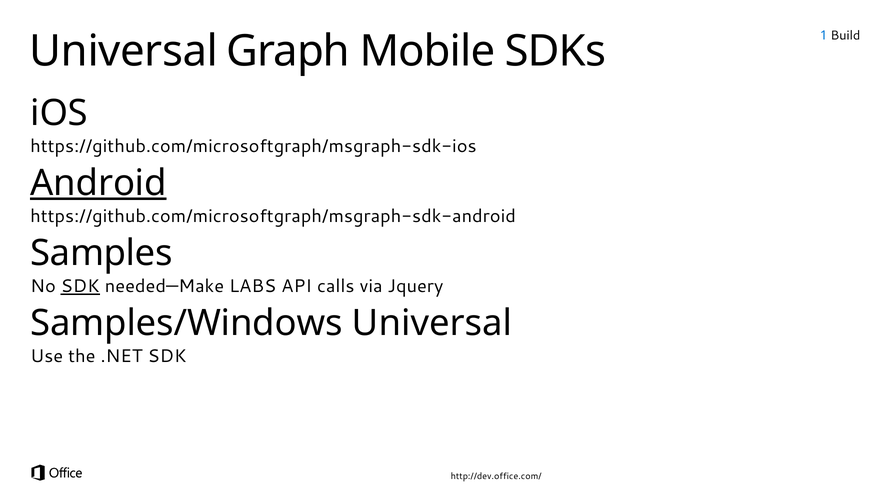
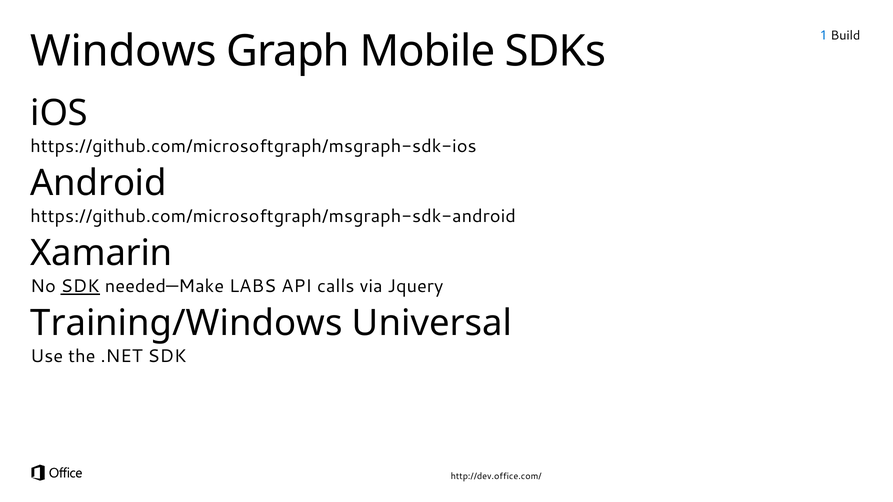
Universal at (124, 51): Universal -> Windows
Android underline: present -> none
Samples: Samples -> Xamarin
Samples/Windows: Samples/Windows -> Training/Windows
